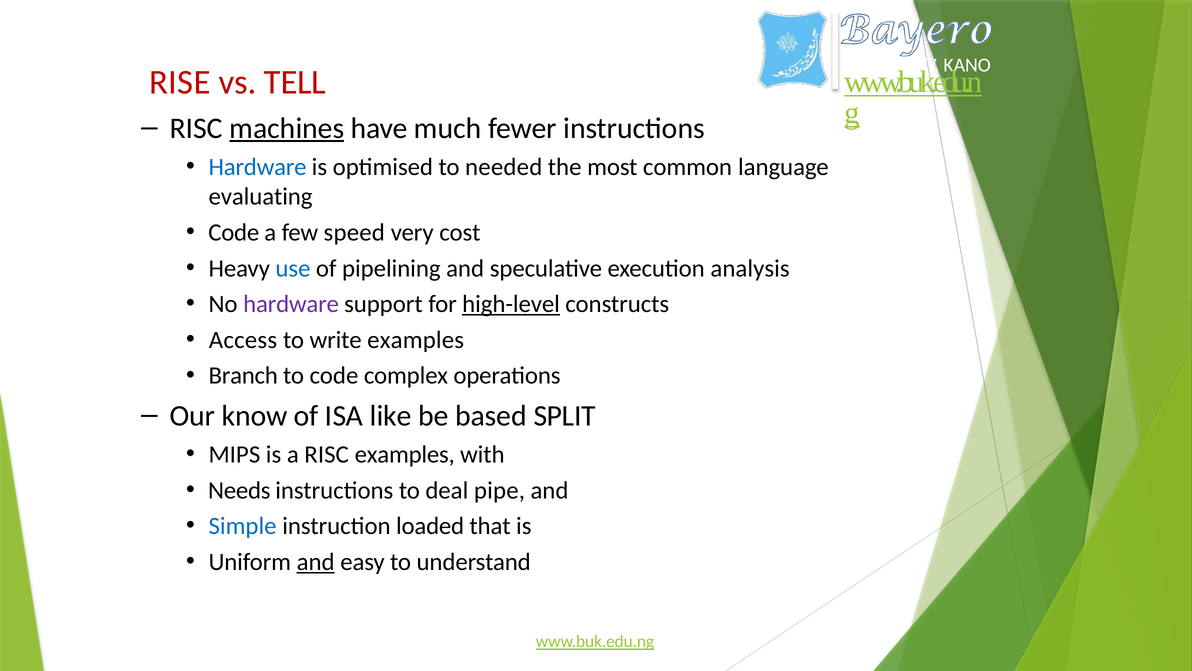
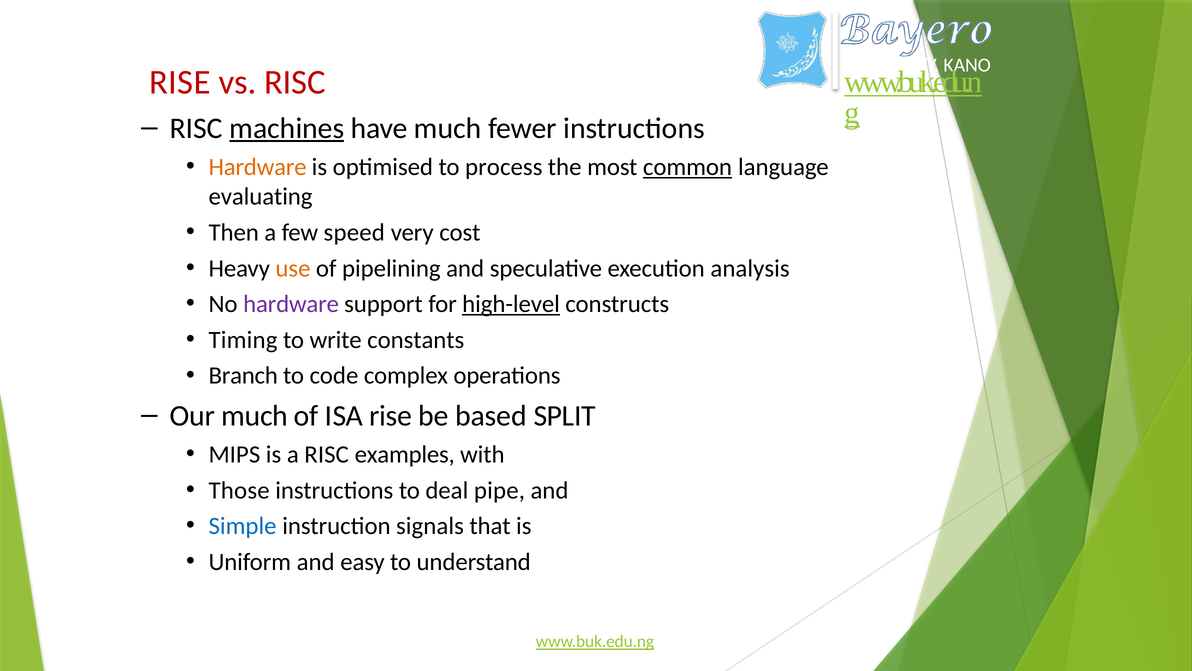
vs TELL: TELL -> RISC
Hardware at (258, 167) colour: blue -> orange
needed: needed -> process
common underline: none -> present
Code at (234, 232): Code -> Then
use colour: blue -> orange
Access: Access -> Timing
write examples: examples -> constants
Our know: know -> much
ISA like: like -> rise
Needs: Needs -> Those
loaded: loaded -> signals
and at (316, 561) underline: present -> none
